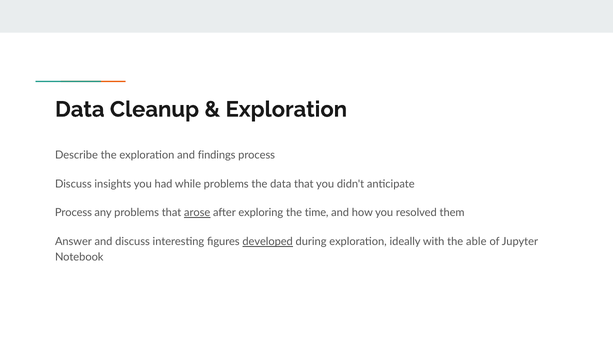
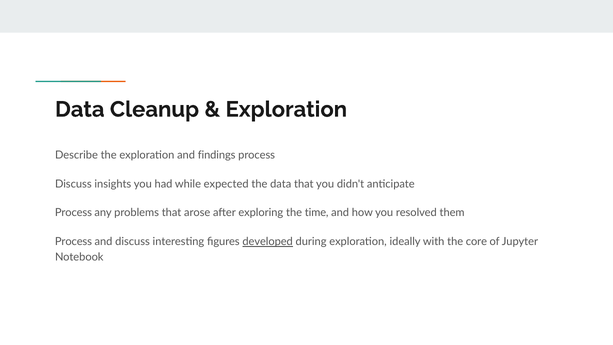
while problems: problems -> expected
arose underline: present -> none
Answer at (73, 242): Answer -> Process
able: able -> core
